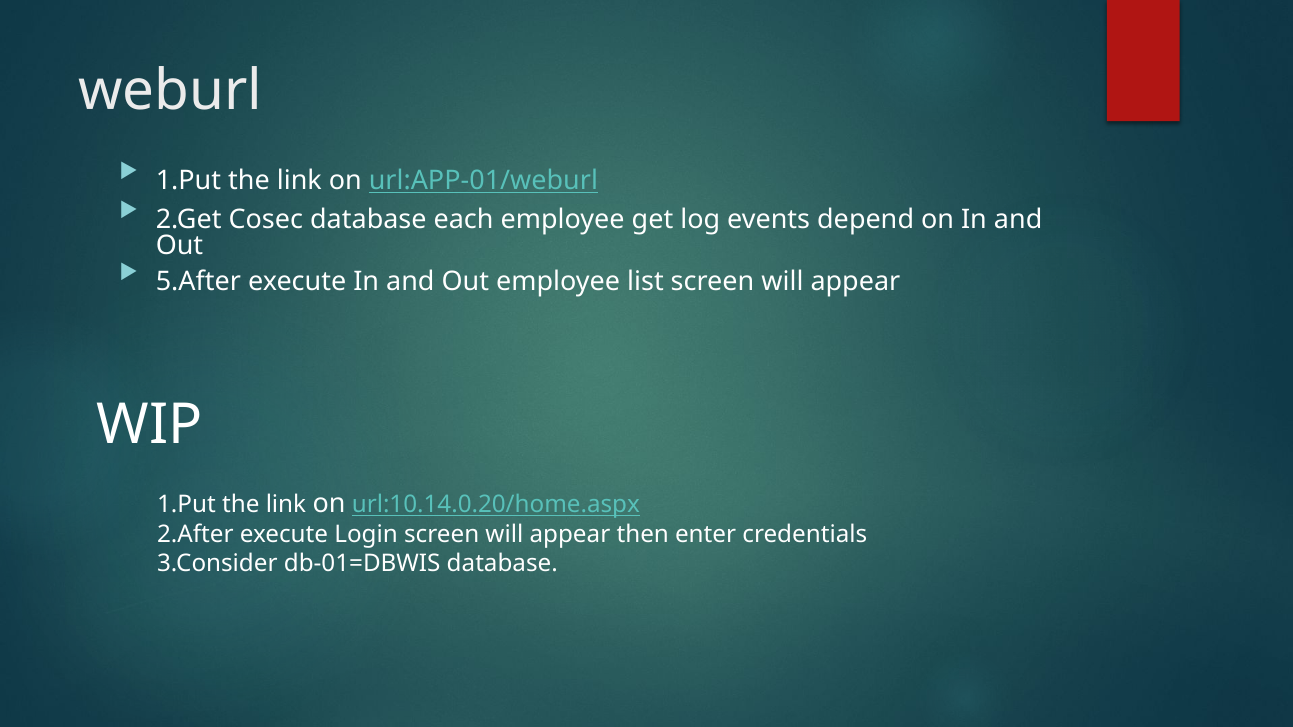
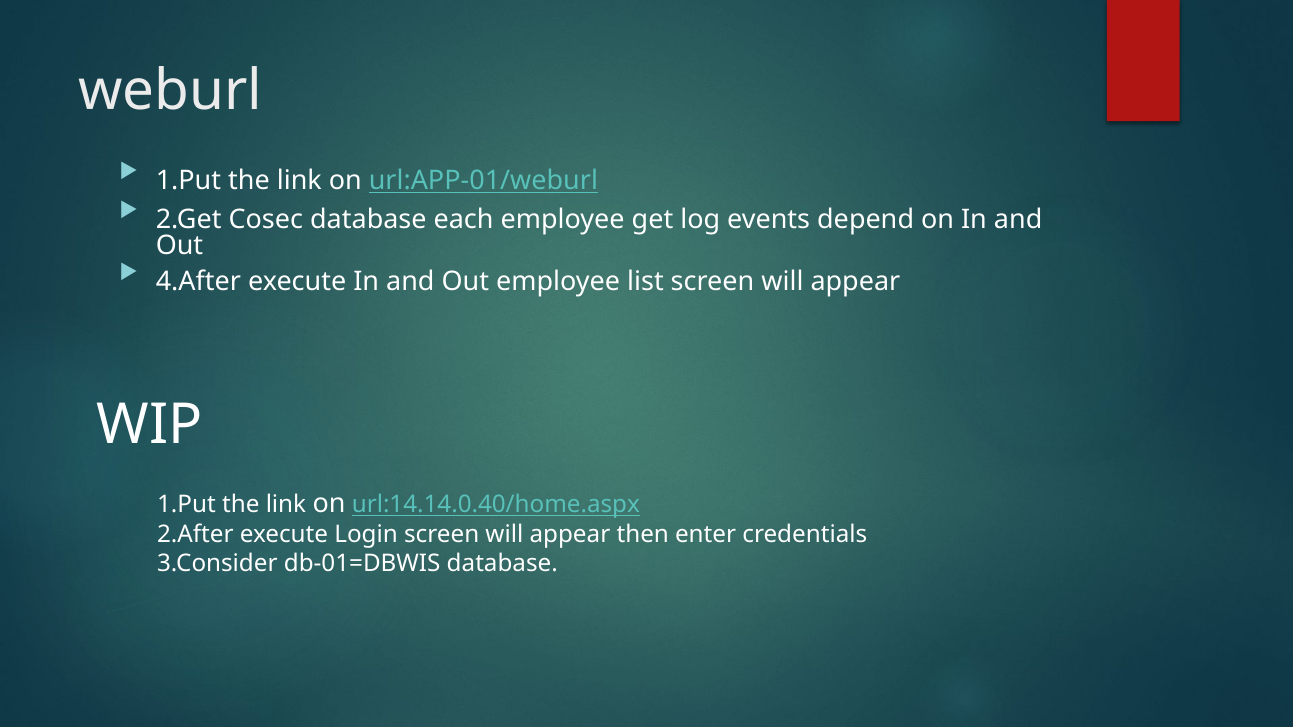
5.After: 5.After -> 4.After
url:10.14.0.20/home.aspx: url:10.14.0.20/home.aspx -> url:14.14.0.40/home.aspx
